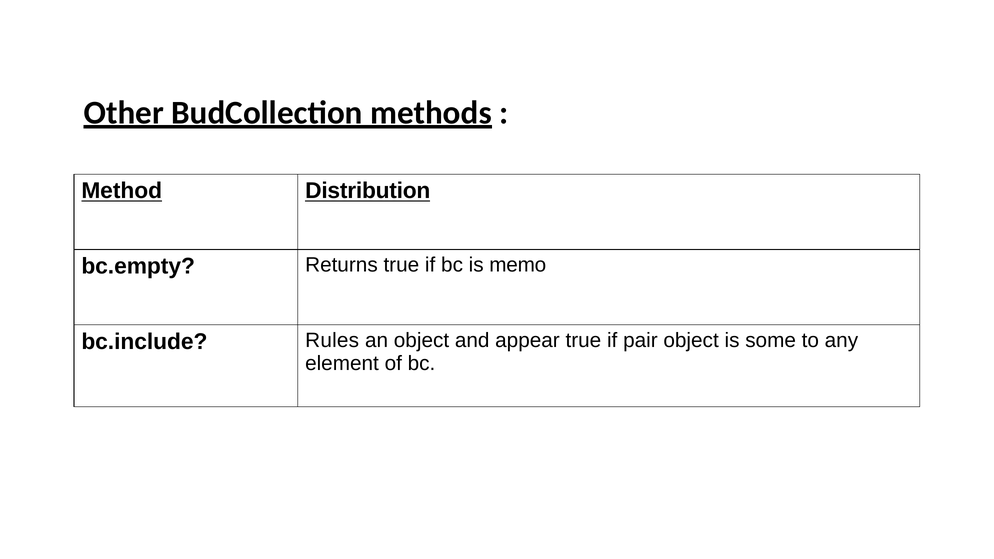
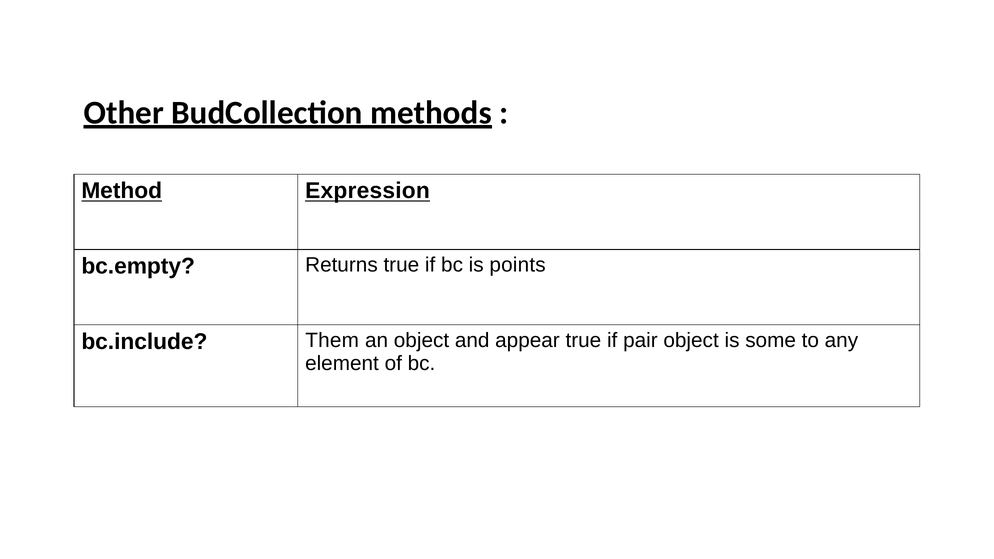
Distribution: Distribution -> Expression
memo: memo -> points
Rules: Rules -> Them
